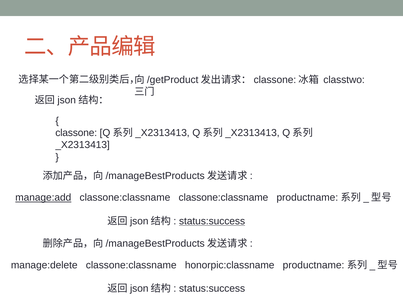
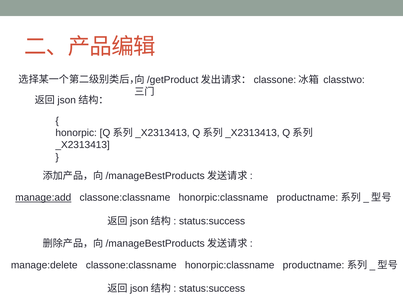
classone: classone -> honorpic
classone:classname at (223, 198): classone:classname -> honorpic:classname
status:success at (212, 221) underline: present -> none
